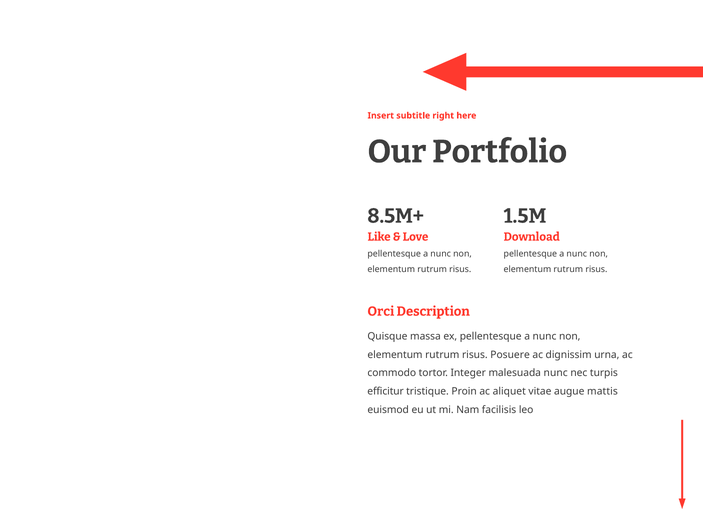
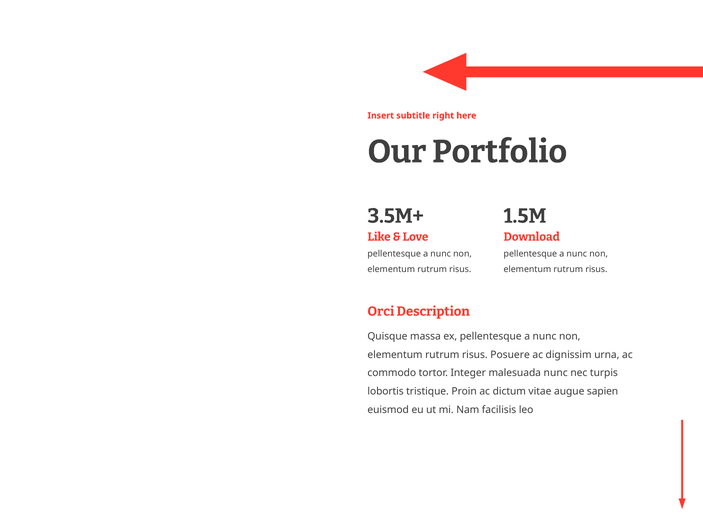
8.5M+: 8.5M+ -> 3.5M+
efficitur: efficitur -> lobortis
aliquet: aliquet -> dictum
mattis: mattis -> sapien
